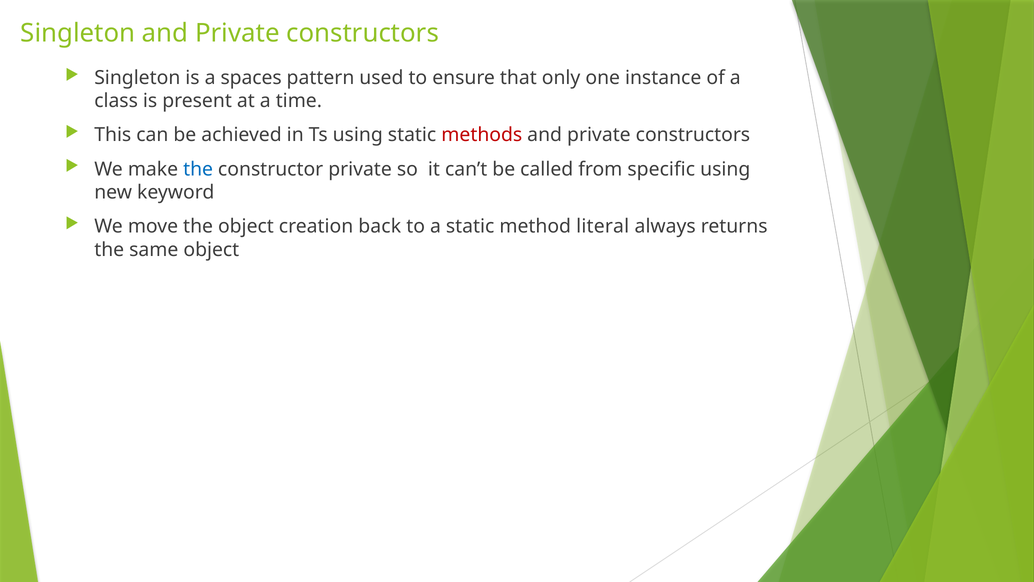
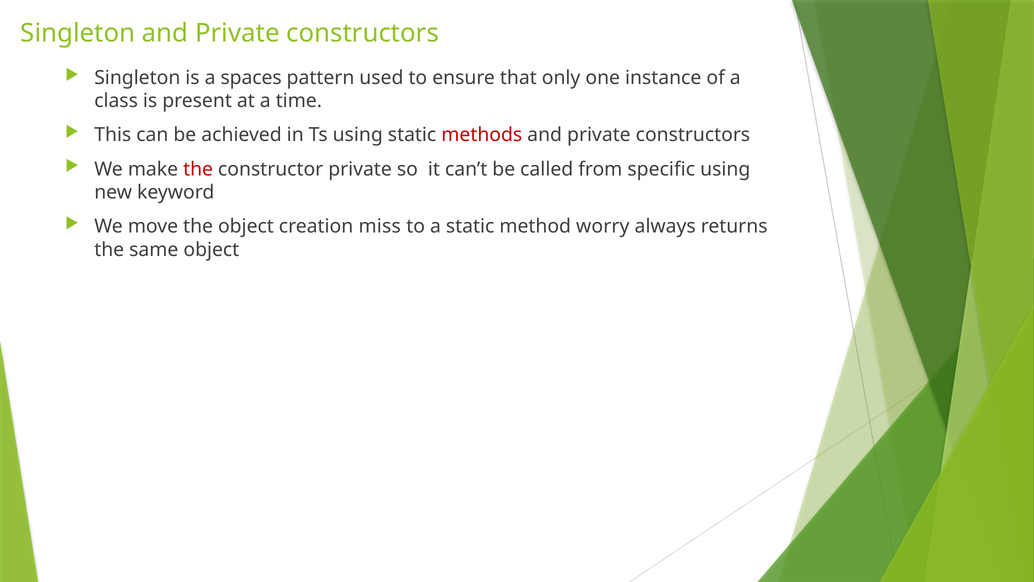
the at (198, 169) colour: blue -> red
back: back -> miss
literal: literal -> worry
